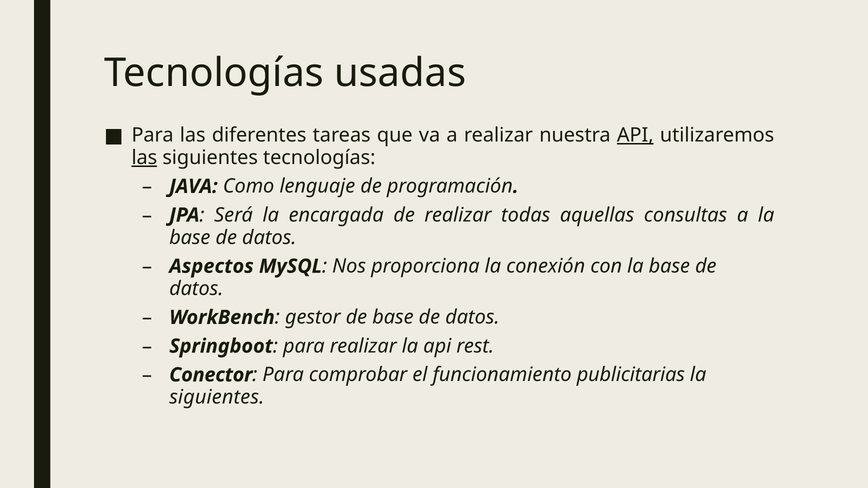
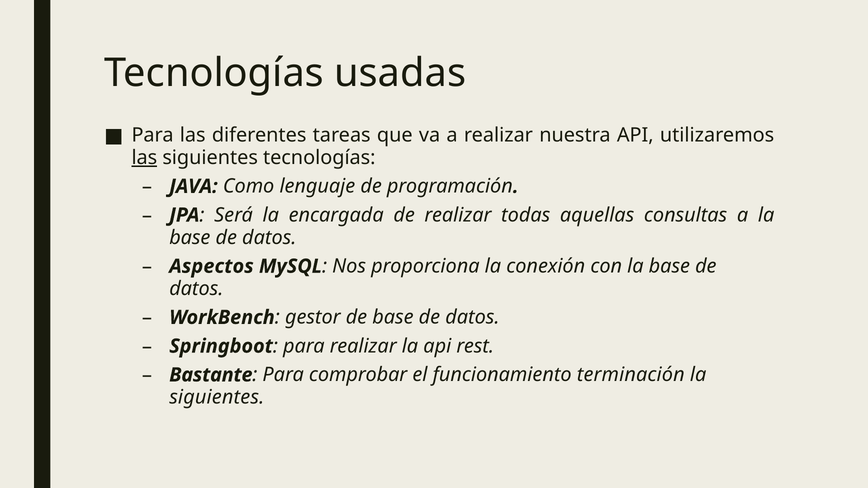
API at (635, 135) underline: present -> none
Conector: Conector -> Bastante
publicitarias: publicitarias -> terminación
